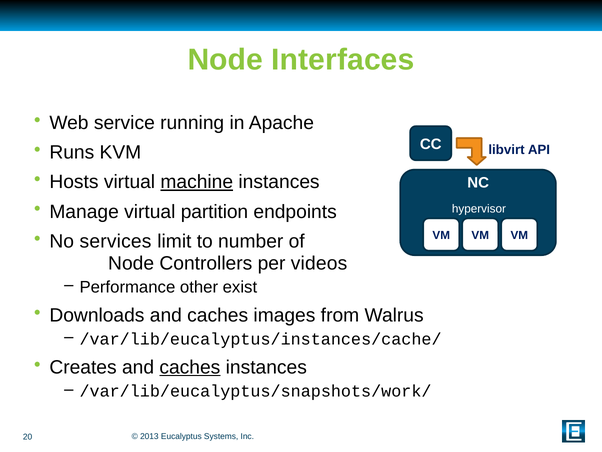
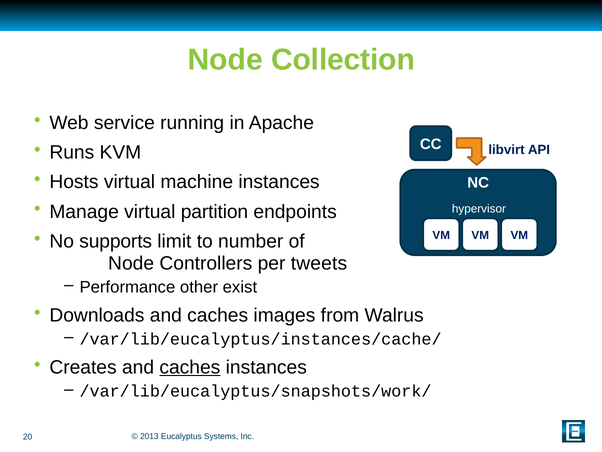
Interfaces: Interfaces -> Collection
machine underline: present -> none
services: services -> supports
videos: videos -> tweets
